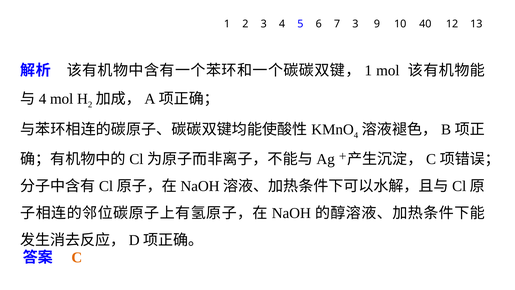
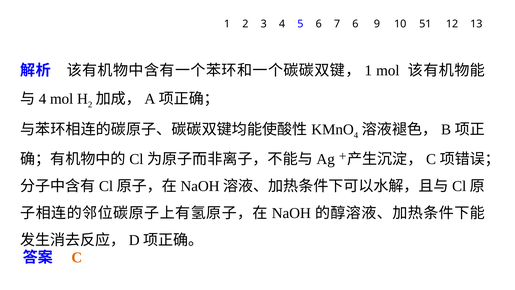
7 3: 3 -> 6
40: 40 -> 51
